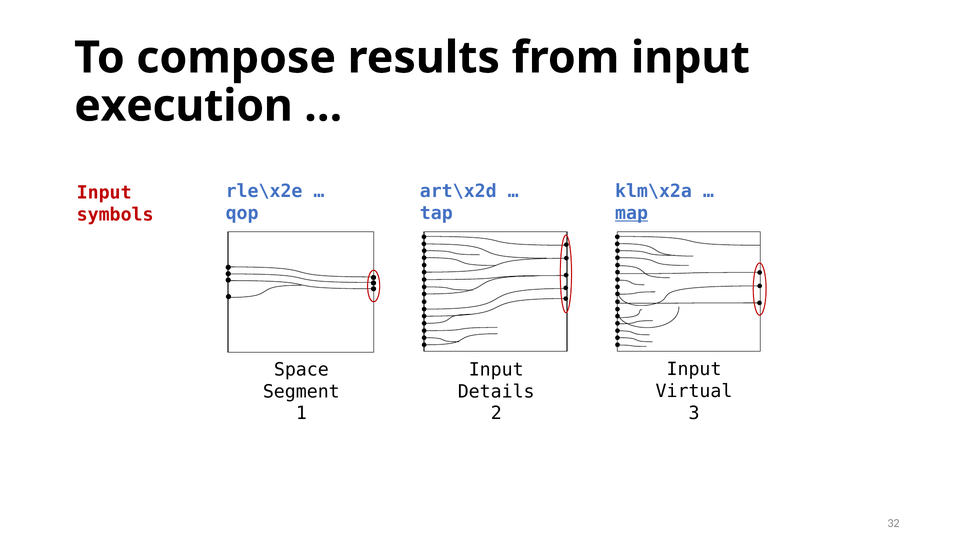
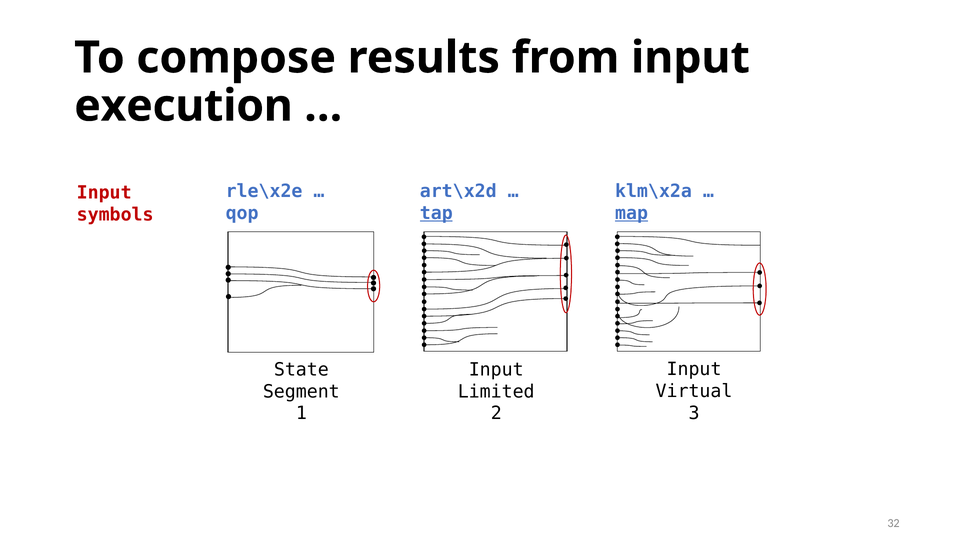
tap underline: none -> present
Space: Space -> State
Details: Details -> Limited
